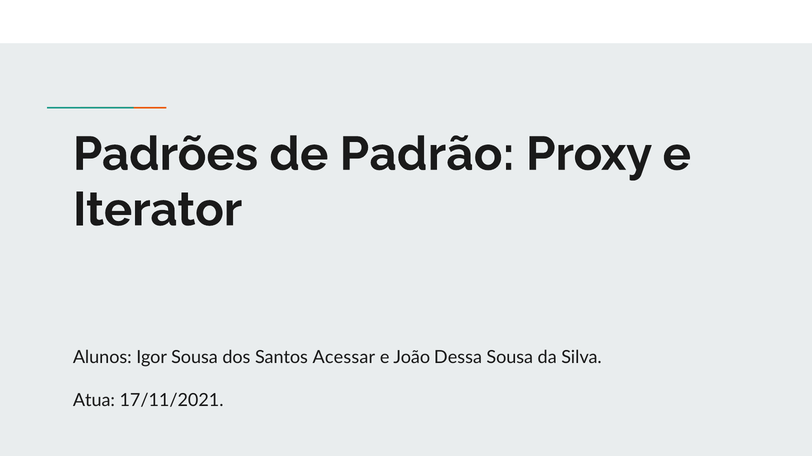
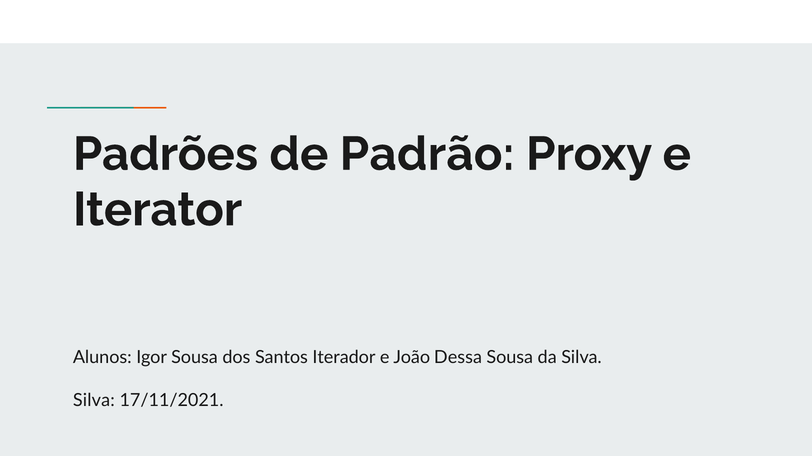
Acessar: Acessar -> Iterador
Atua at (94, 401): Atua -> Silva
